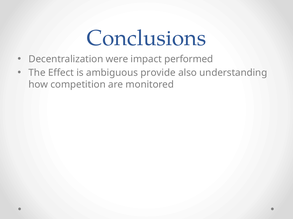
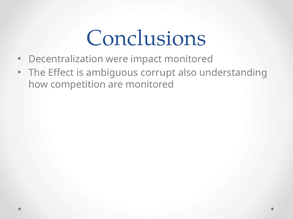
impact performed: performed -> monitored
provide: provide -> corrupt
